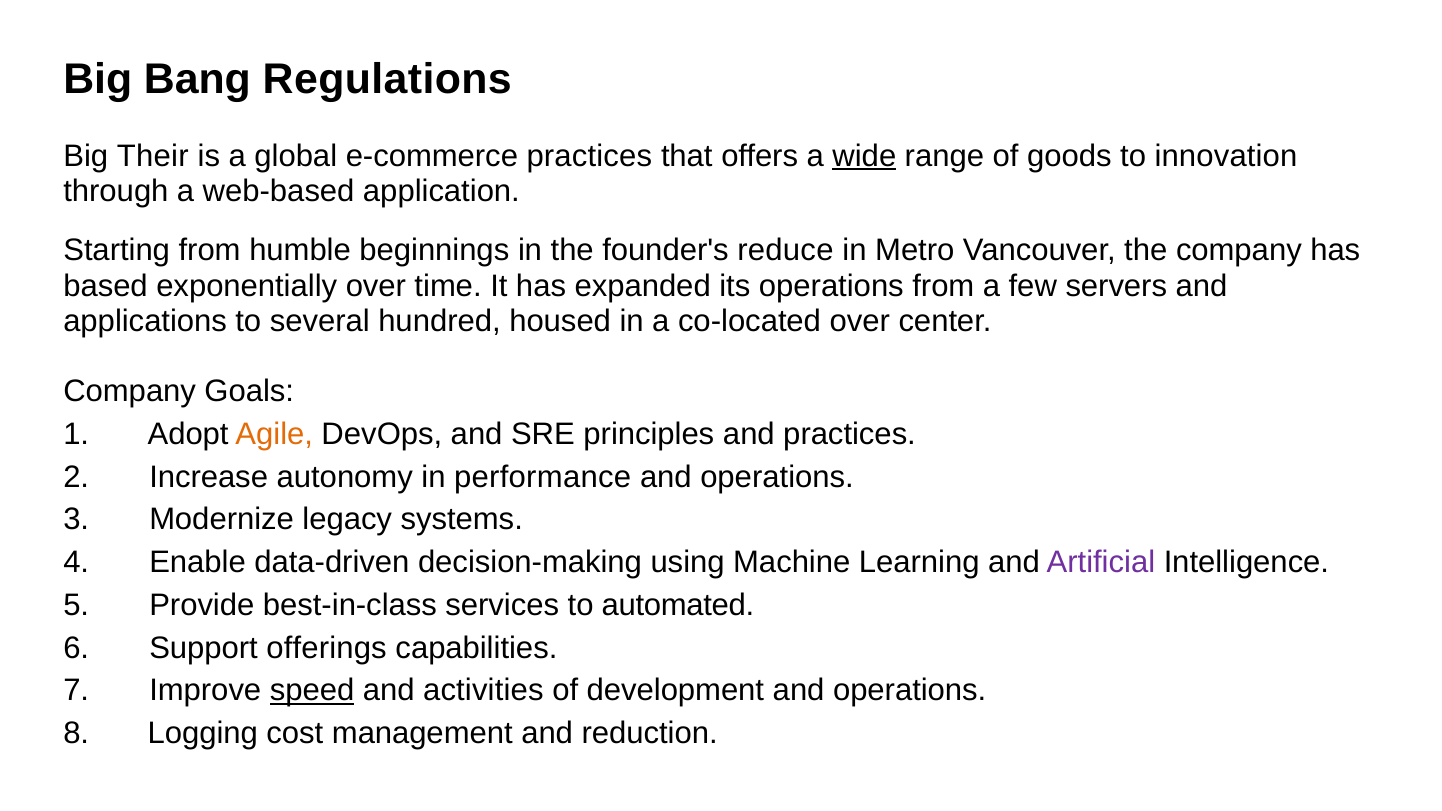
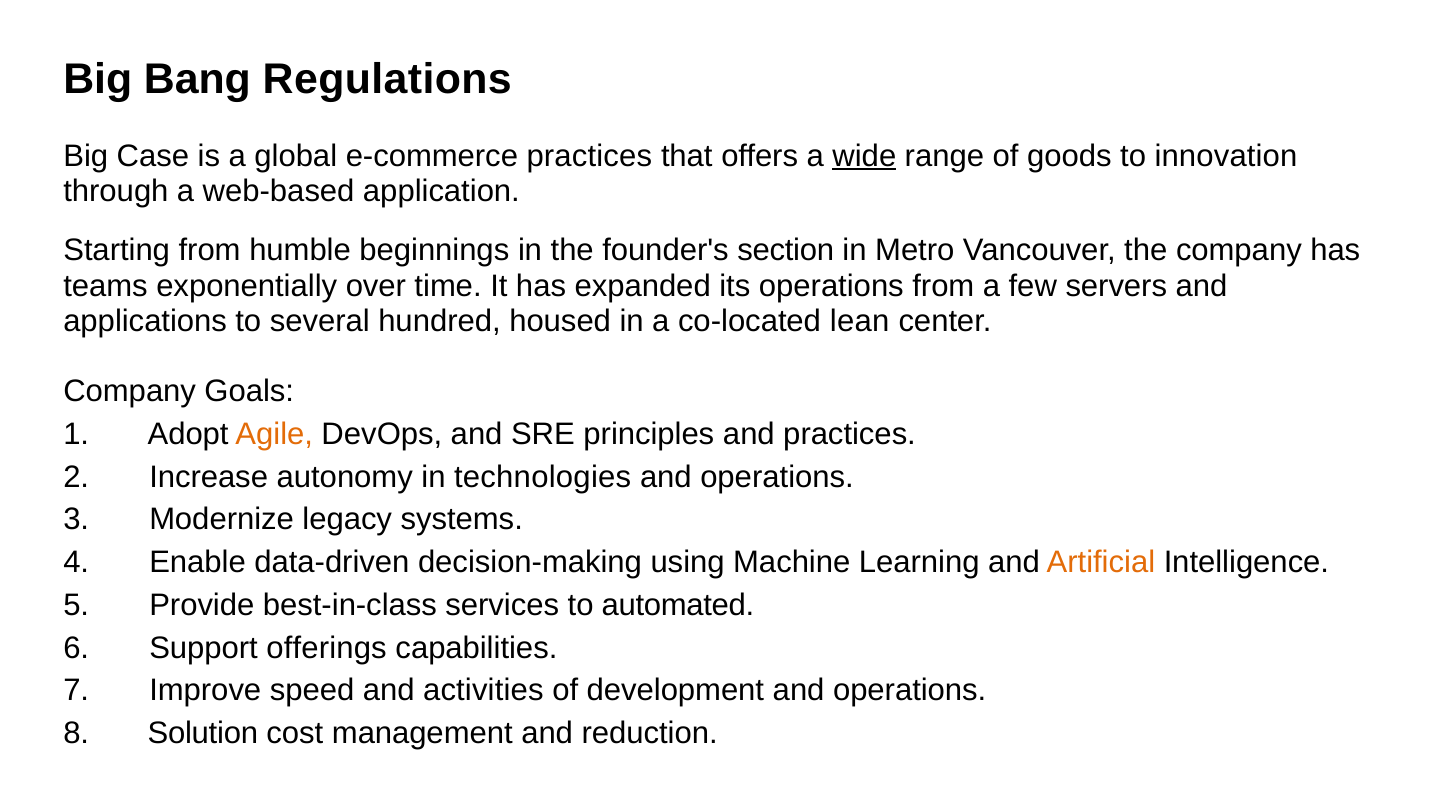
Their: Their -> Case
reduce: reduce -> section
based: based -> teams
co-located over: over -> lean
performance: performance -> technologies
Artificial colour: purple -> orange
speed underline: present -> none
Logging: Logging -> Solution
